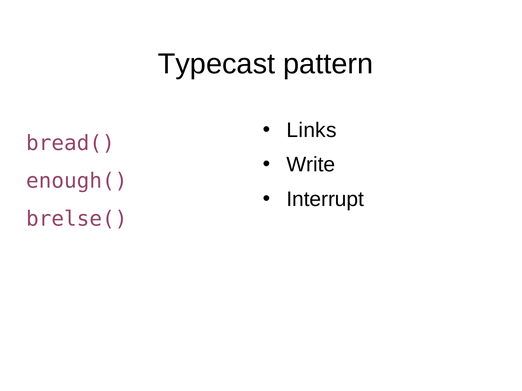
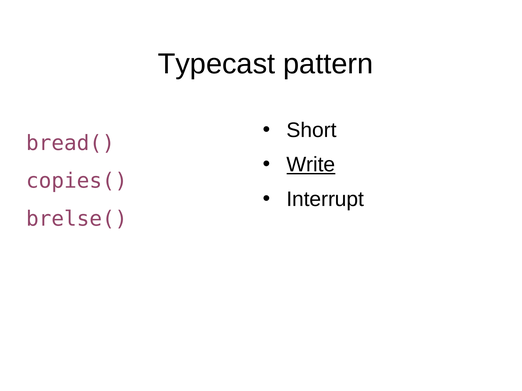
Links: Links -> Short
Write underline: none -> present
enough(: enough( -> copies(
